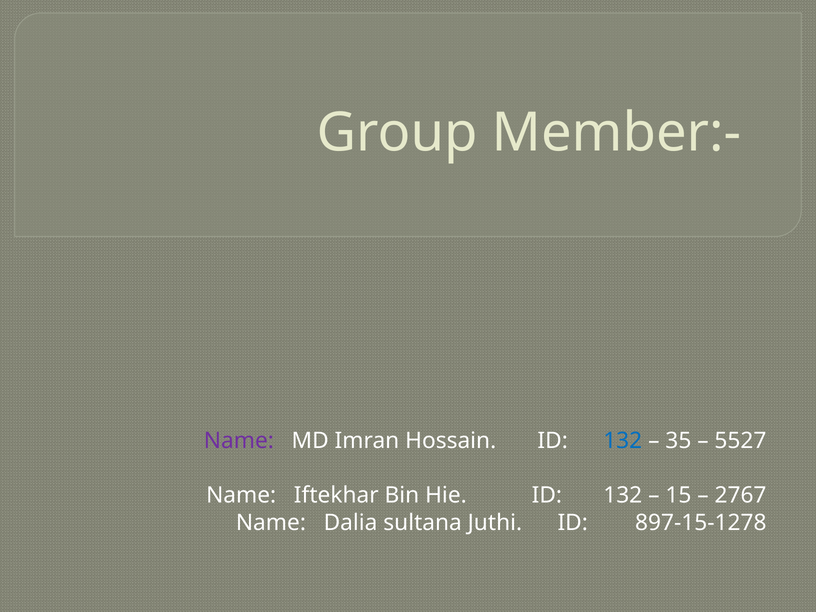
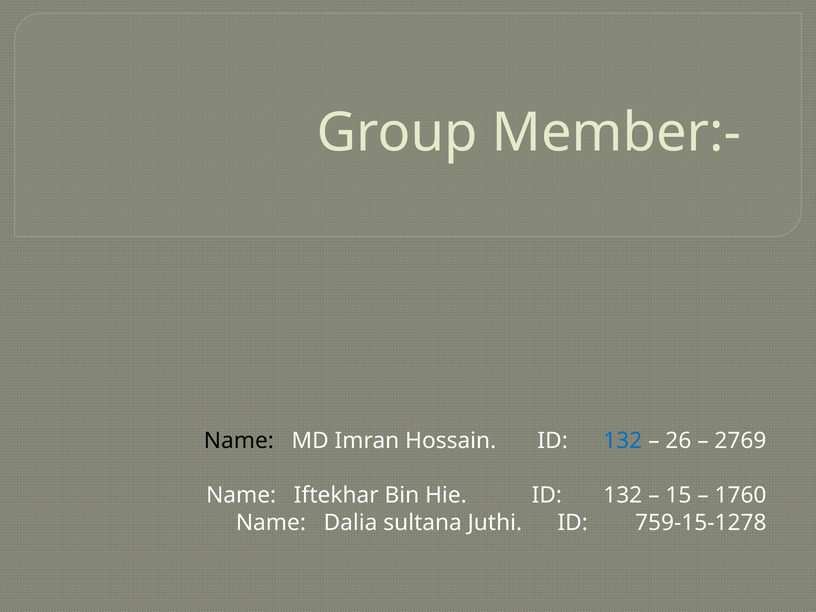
Name at (239, 441) colour: purple -> black
35: 35 -> 26
5527: 5527 -> 2769
2767: 2767 -> 1760
897-15-1278: 897-15-1278 -> 759-15-1278
